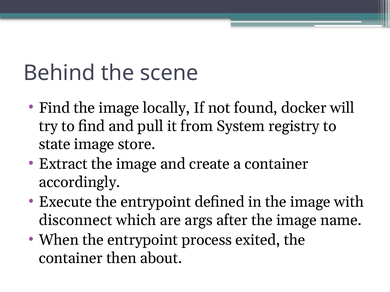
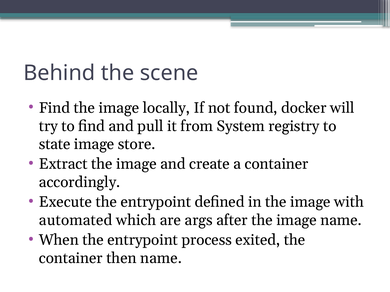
disconnect: disconnect -> automated
then about: about -> name
